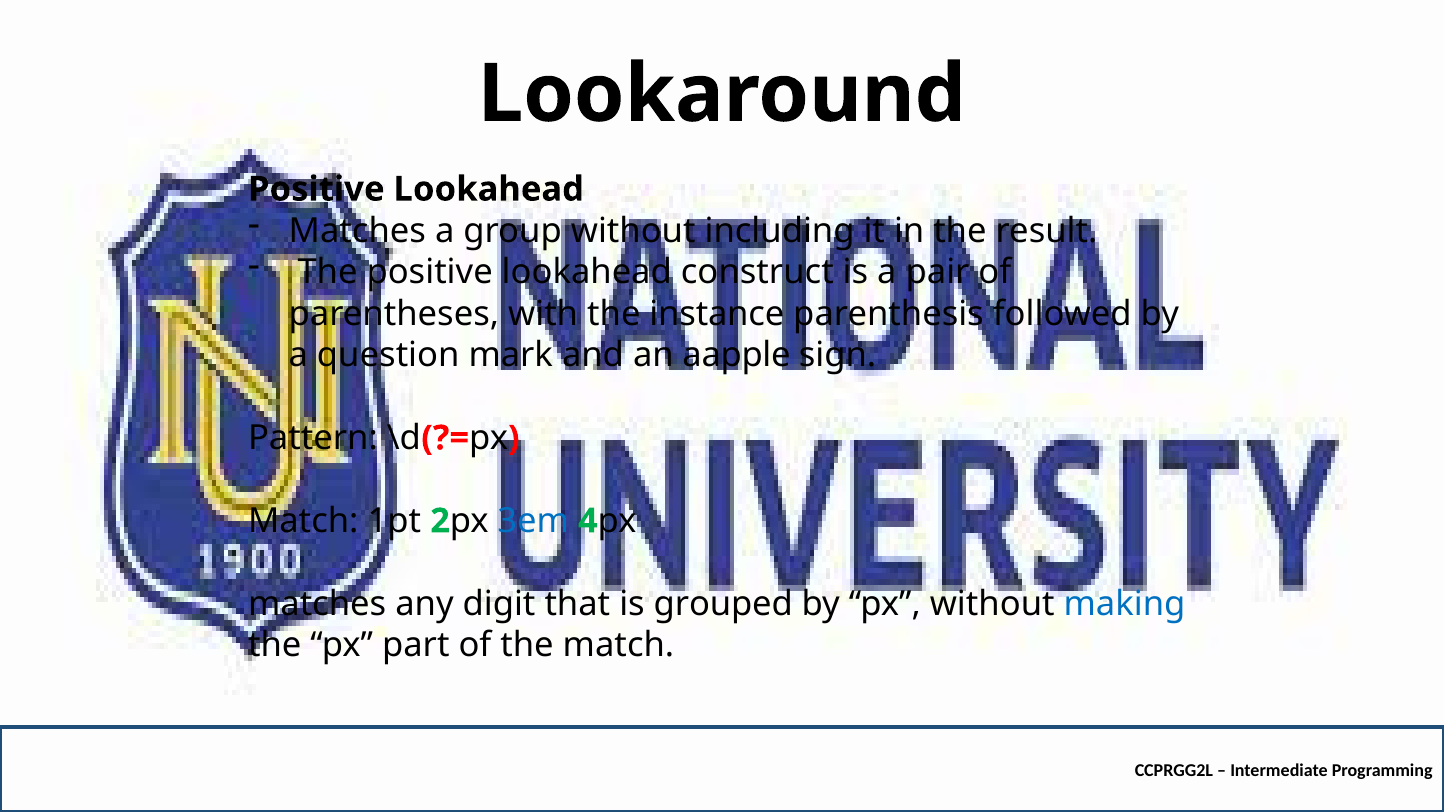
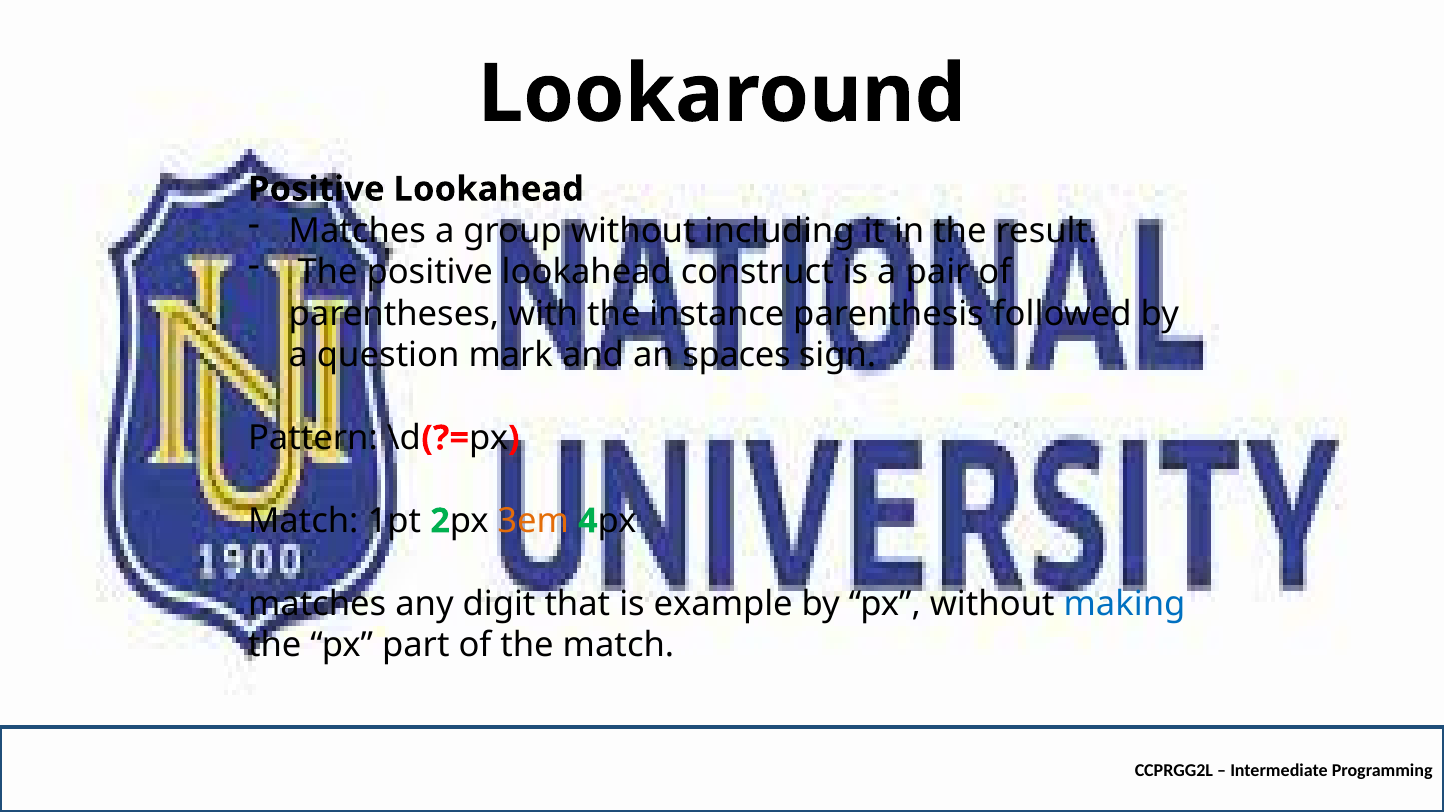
aapple: aapple -> spaces
3em colour: blue -> orange
grouped: grouped -> example
